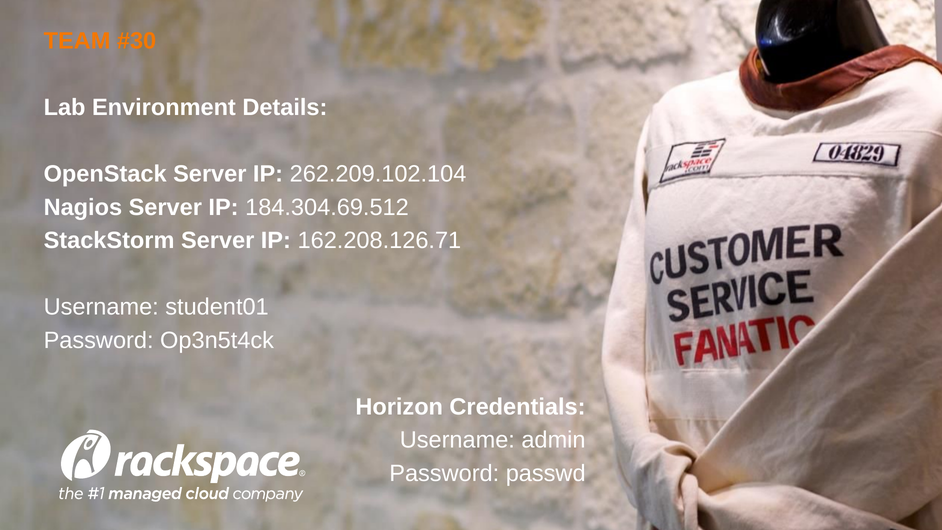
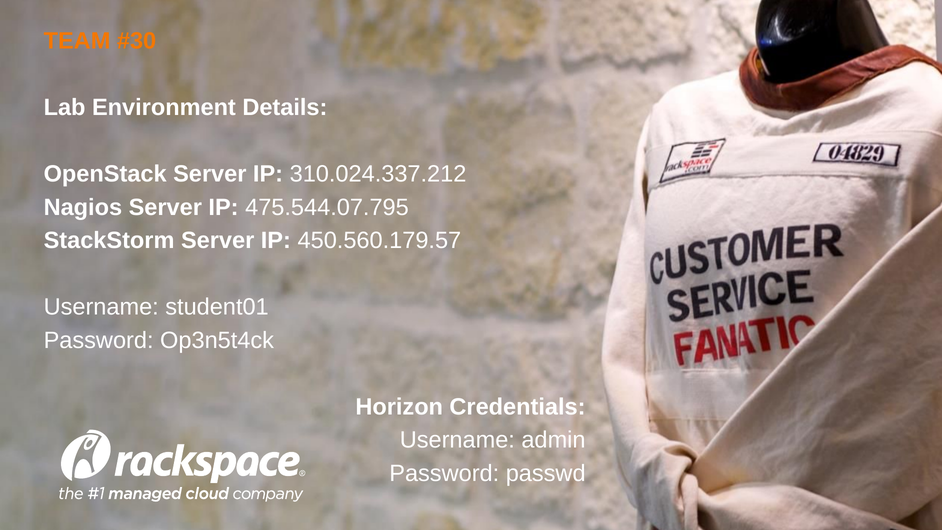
262.209.102.104: 262.209.102.104 -> 310.024.337.212
184.304.69.512: 184.304.69.512 -> 475.544.07.795
162.208.126.71: 162.208.126.71 -> 450.560.179.57
